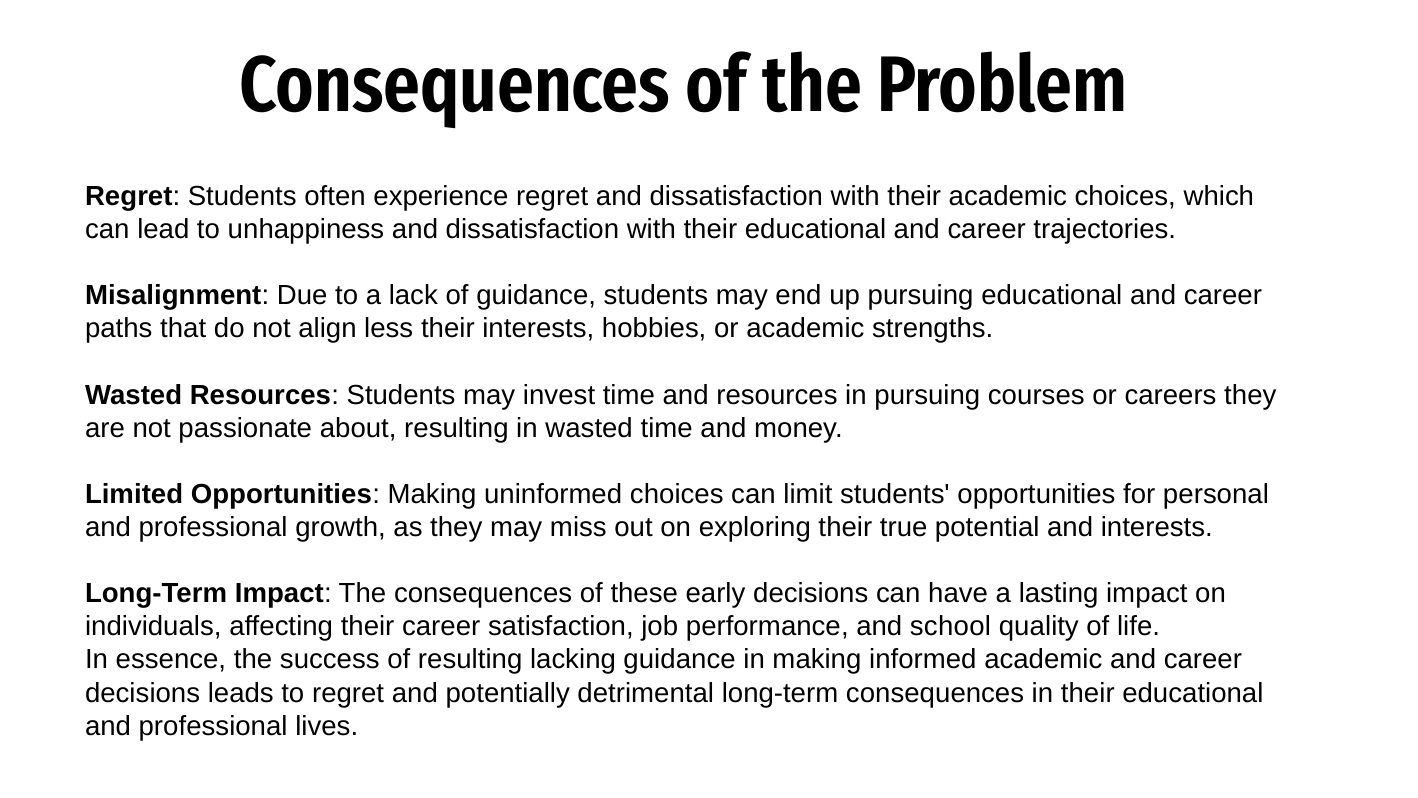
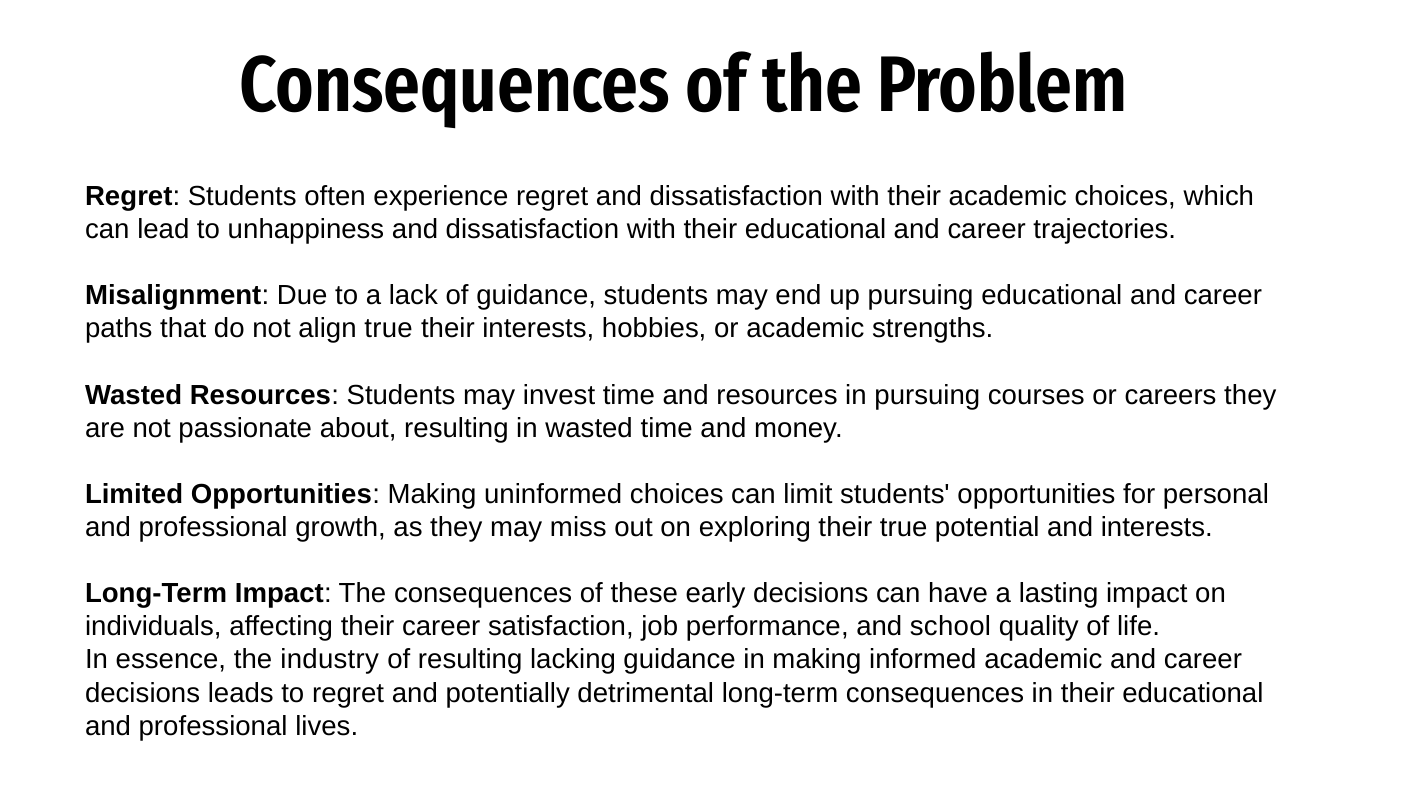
align less: less -> true
success: success -> industry
